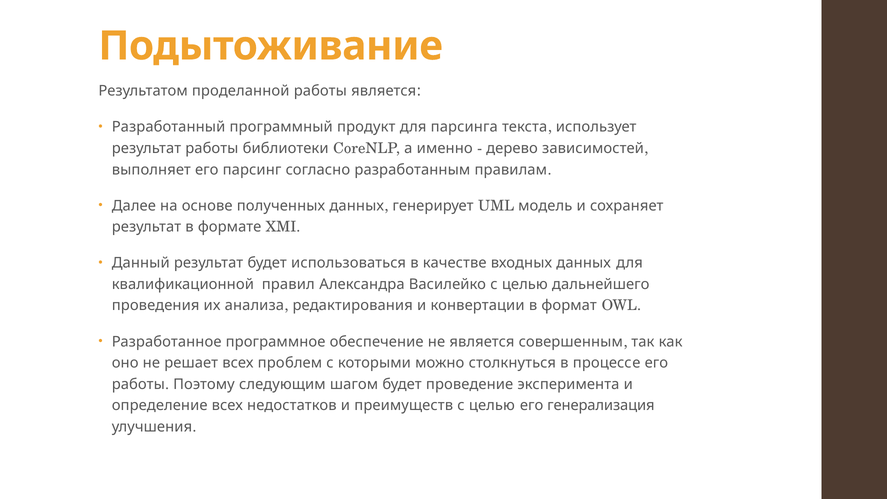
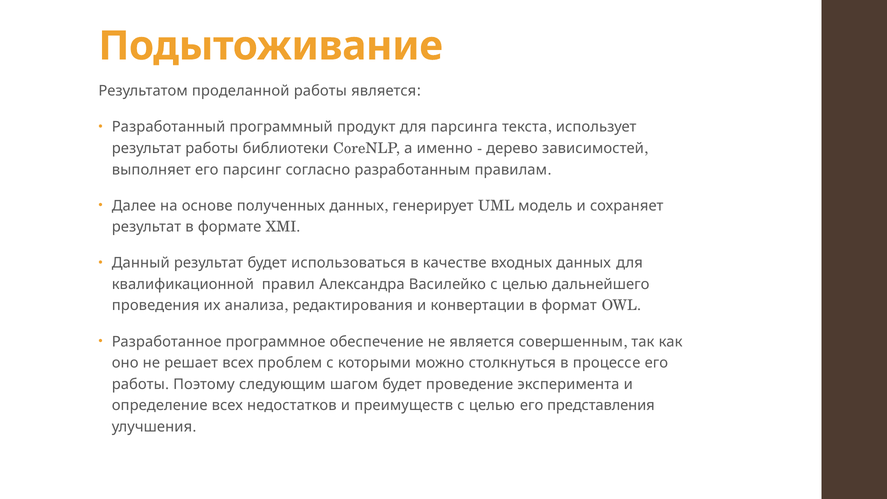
генерализация: генерализация -> представления
